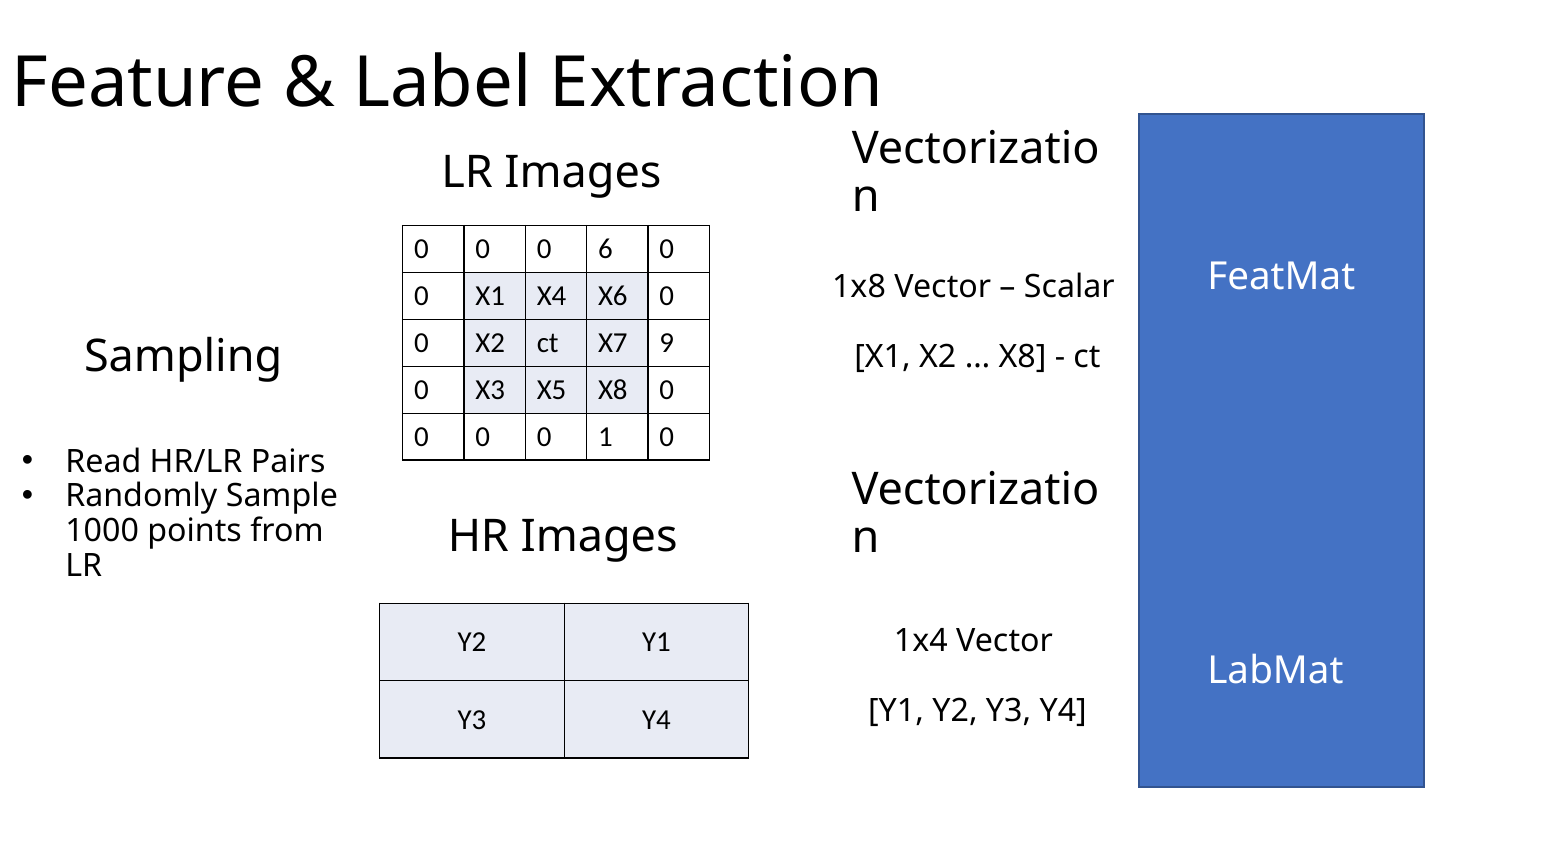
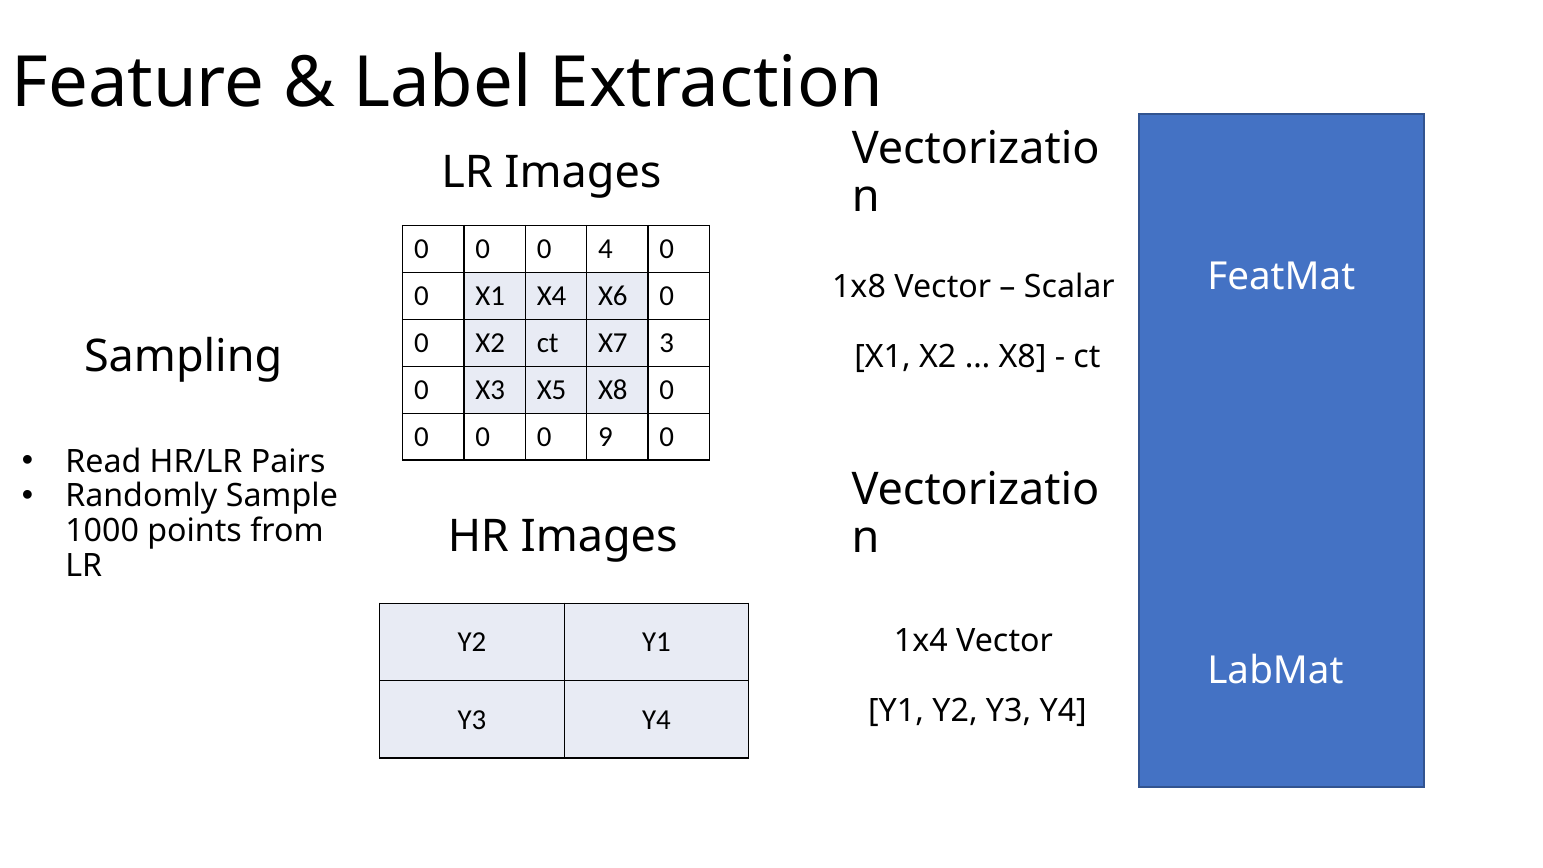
6: 6 -> 4
9: 9 -> 3
1: 1 -> 9
